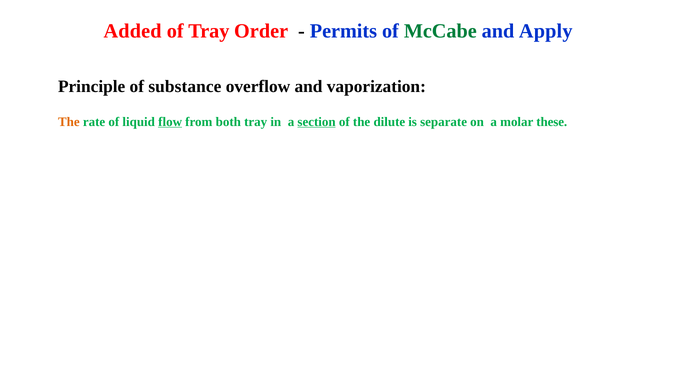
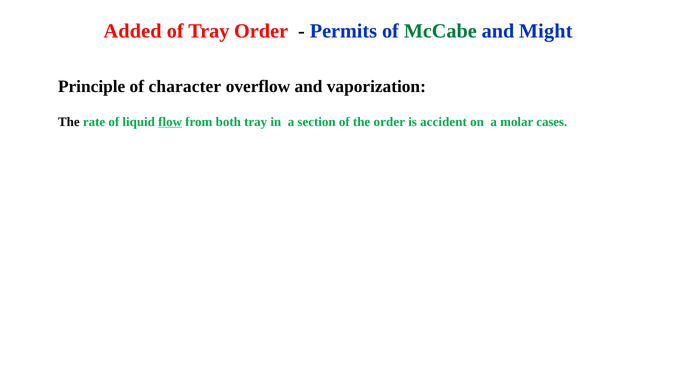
Apply: Apply -> Might
substance: substance -> character
The at (69, 122) colour: orange -> black
section underline: present -> none
the dilute: dilute -> order
separate: separate -> accident
these: these -> cases
